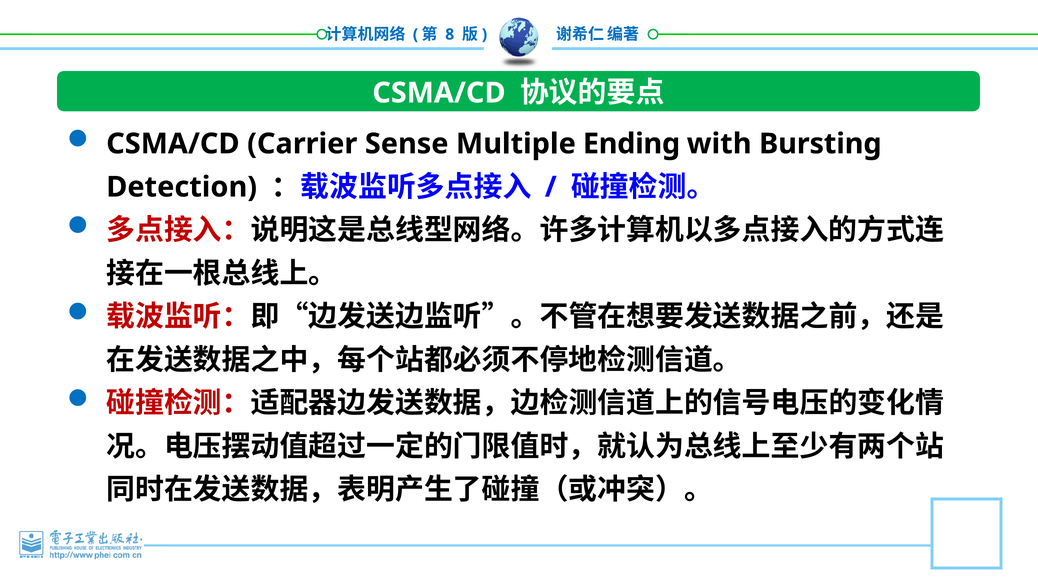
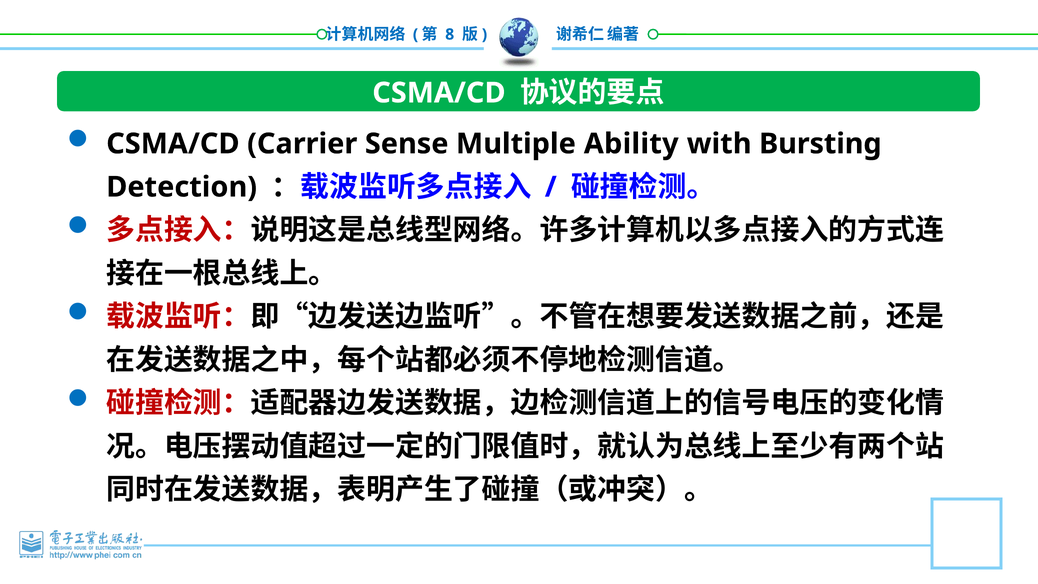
Ending: Ending -> Ability
